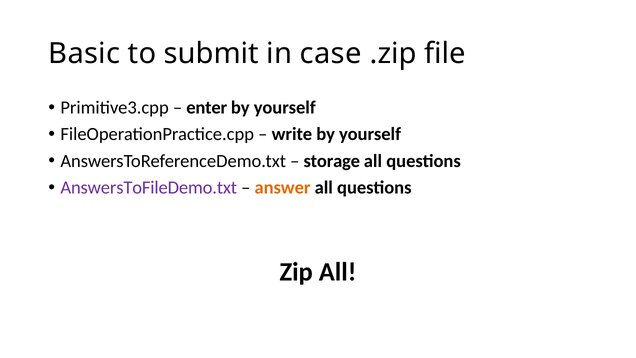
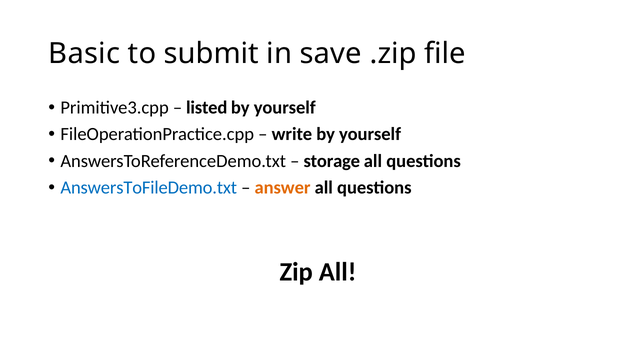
case: case -> save
enter: enter -> listed
AnswersToFileDemo.txt colour: purple -> blue
